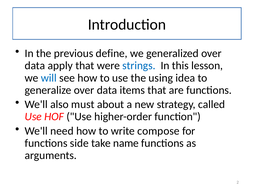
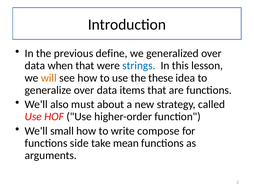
apply: apply -> when
will colour: blue -> orange
using: using -> these
need: need -> small
name: name -> mean
